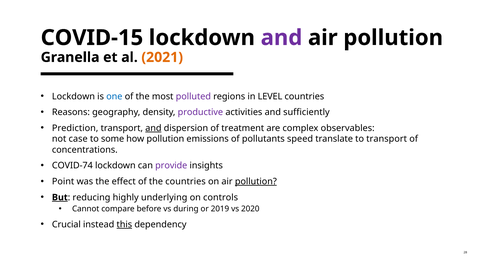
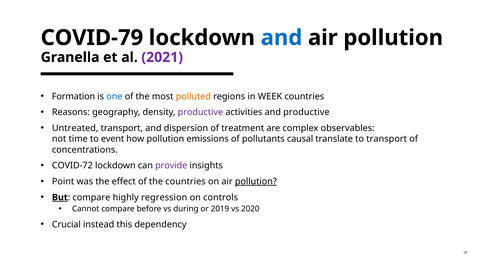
COVID-15: COVID-15 -> COVID-79
and at (281, 38) colour: purple -> blue
2021 colour: orange -> purple
Lockdown at (73, 96): Lockdown -> Formation
polluted colour: purple -> orange
LEVEL: LEVEL -> WEEK
and sufficiently: sufficiently -> productive
Prediction: Prediction -> Untreated
and at (153, 128) underline: present -> none
case: case -> time
some: some -> event
speed: speed -> causal
COVID-74: COVID-74 -> COVID-72
reducing at (91, 197): reducing -> compare
underlying: underlying -> regression
this underline: present -> none
